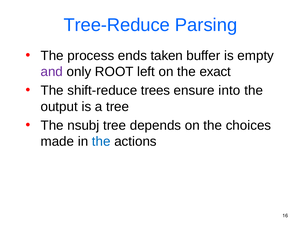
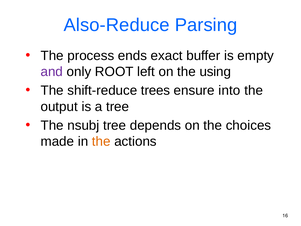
Tree-Reduce: Tree-Reduce -> Also-Reduce
taken: taken -> exact
exact: exact -> using
the at (101, 141) colour: blue -> orange
